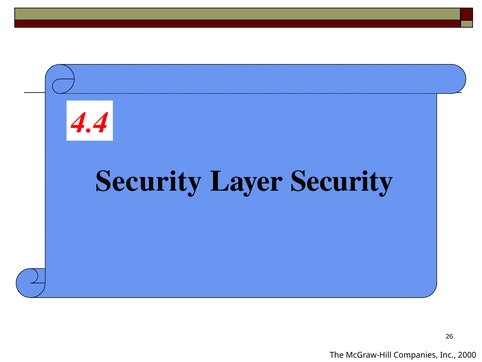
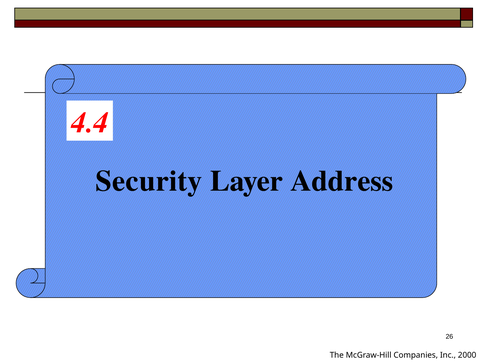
Layer Security: Security -> Address
